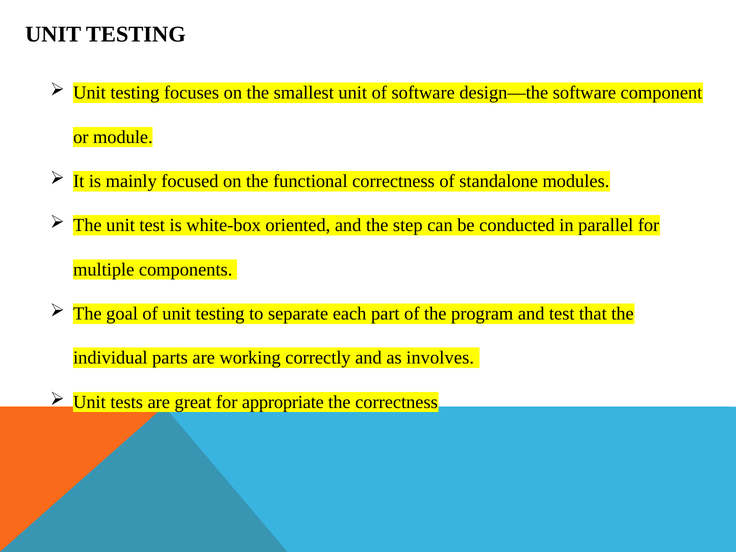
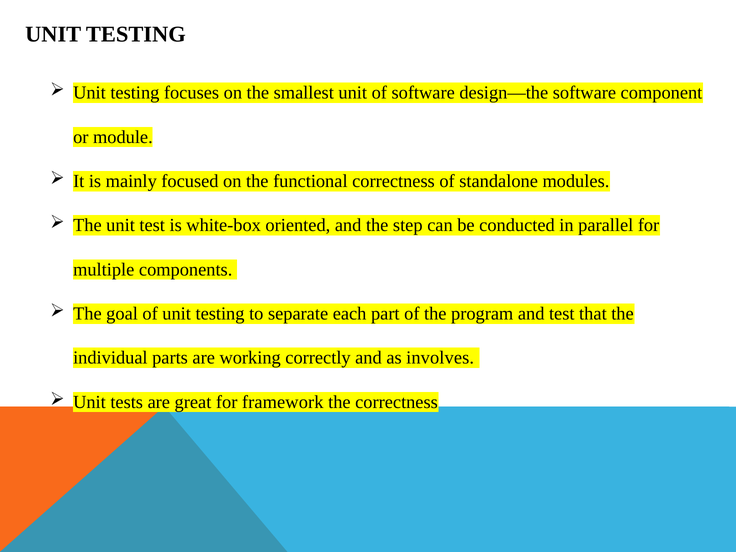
appropriate: appropriate -> framework
